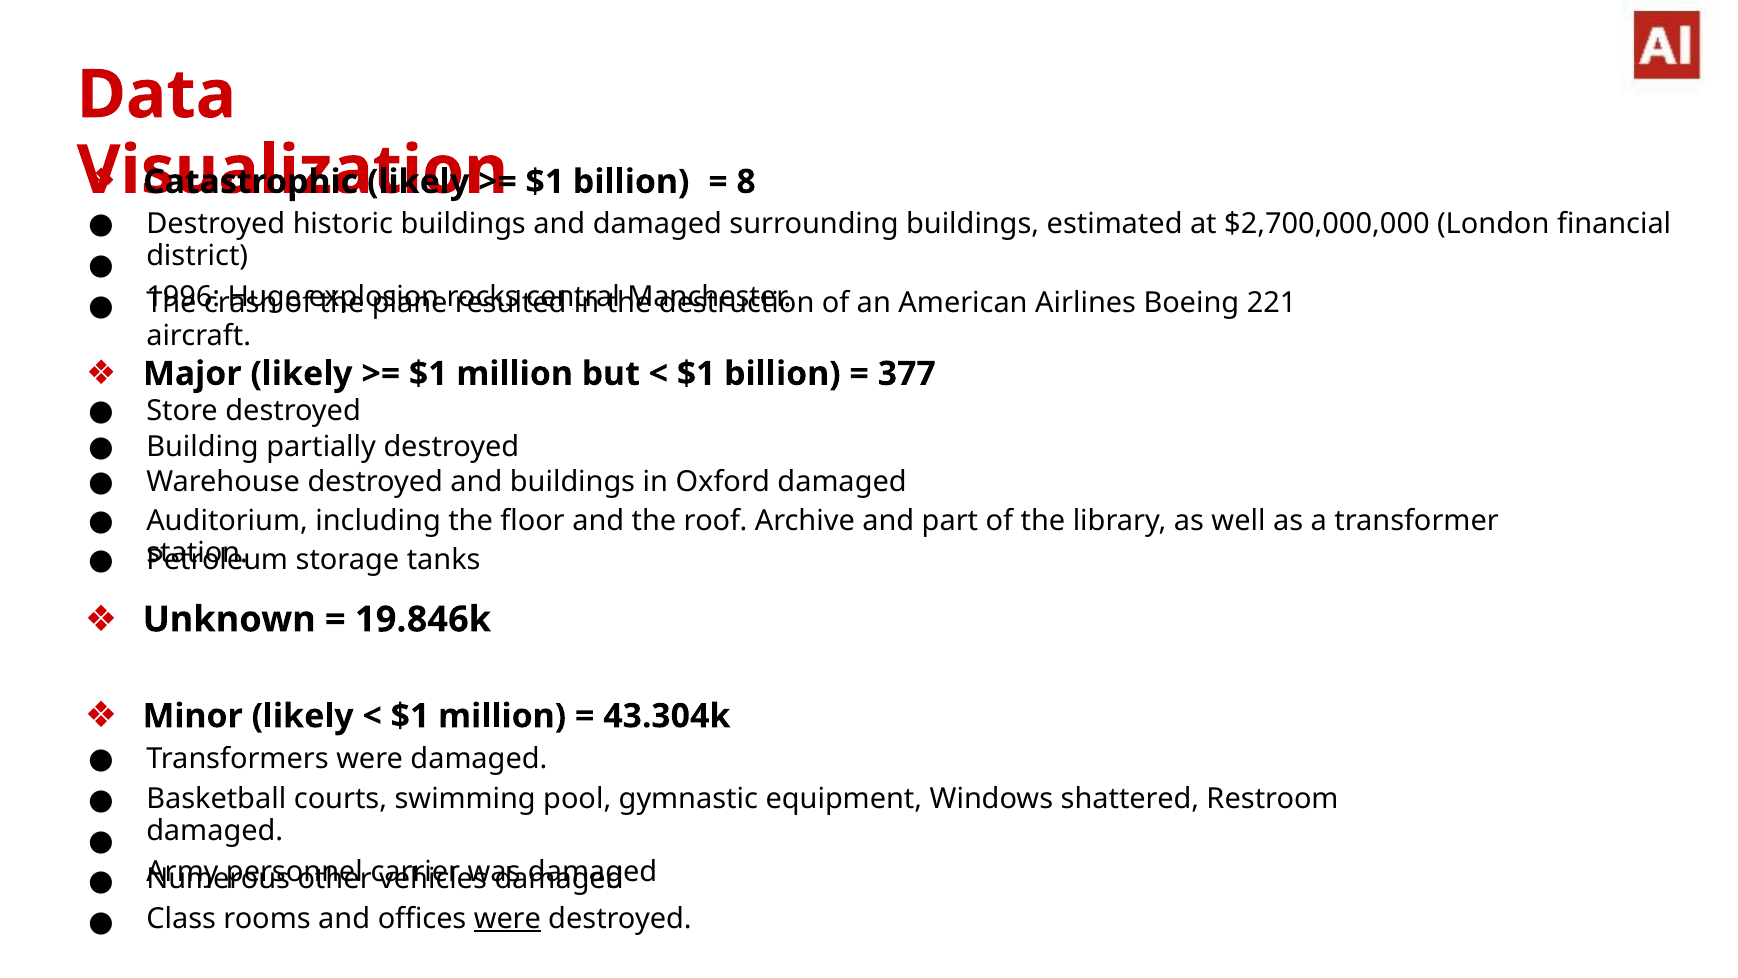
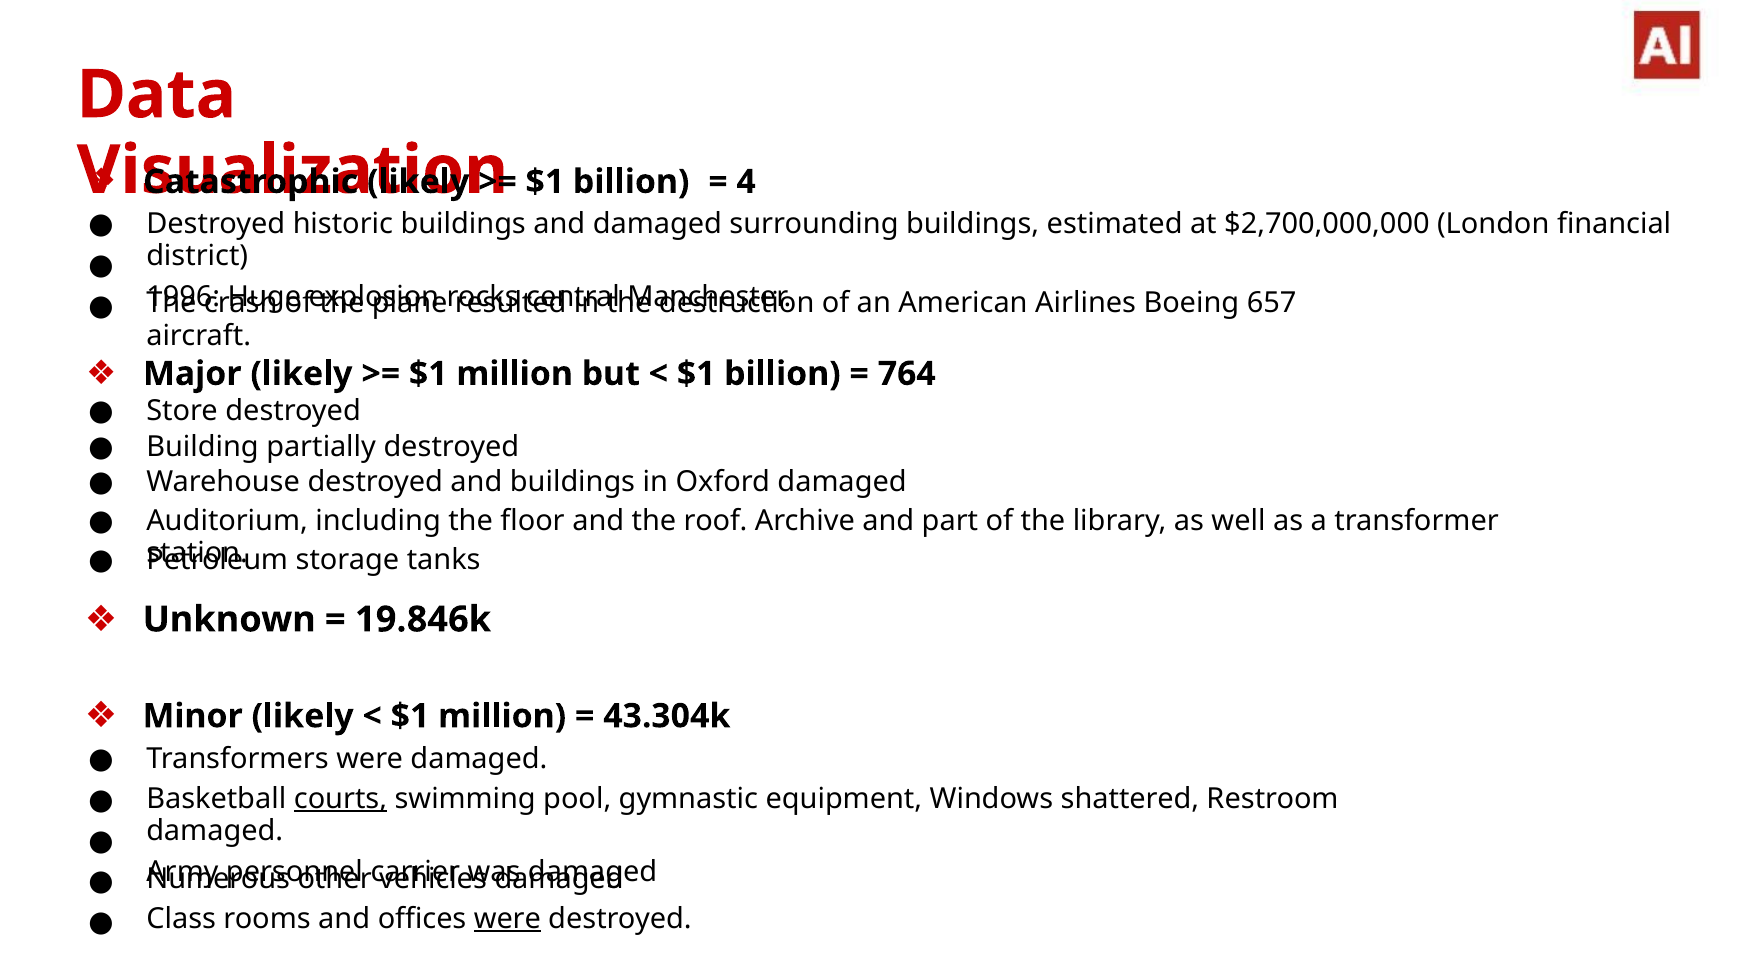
8: 8 -> 4
221: 221 -> 657
377: 377 -> 764
courts underline: none -> present
